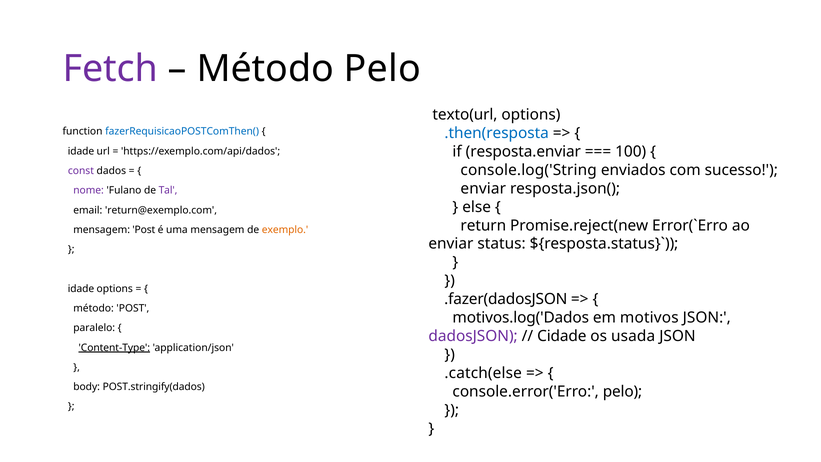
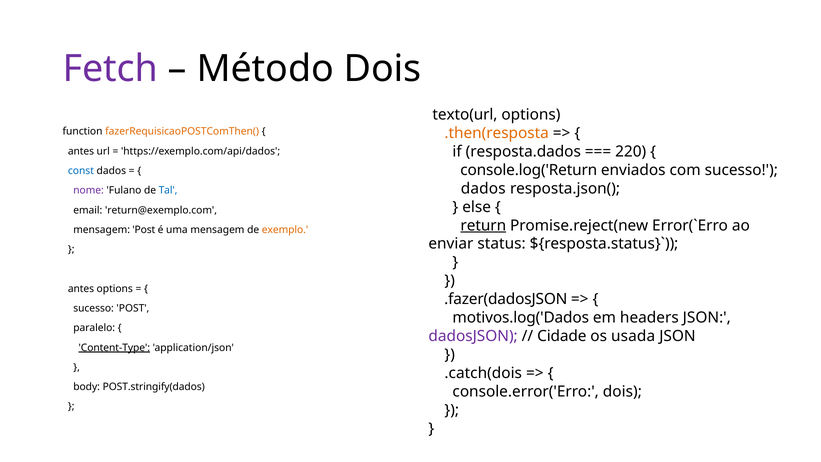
Método Pelo: Pelo -> Dois
fazerRequisicaoPOSTComThen( colour: blue -> orange
.then(resposta colour: blue -> orange
resposta.enviar: resposta.enviar -> resposta.dados
100: 100 -> 220
idade at (81, 151): idade -> antes
console.log('String: console.log('String -> console.log('Return
const colour: purple -> blue
enviar at (483, 188): enviar -> dados
Tal colour: purple -> blue
return underline: none -> present
idade at (81, 289): idade -> antes
método at (94, 308): método -> sucesso
motivos: motivos -> headers
.catch(else: .catch(else -> .catch(dois
console.error('Erro pelo: pelo -> dois
